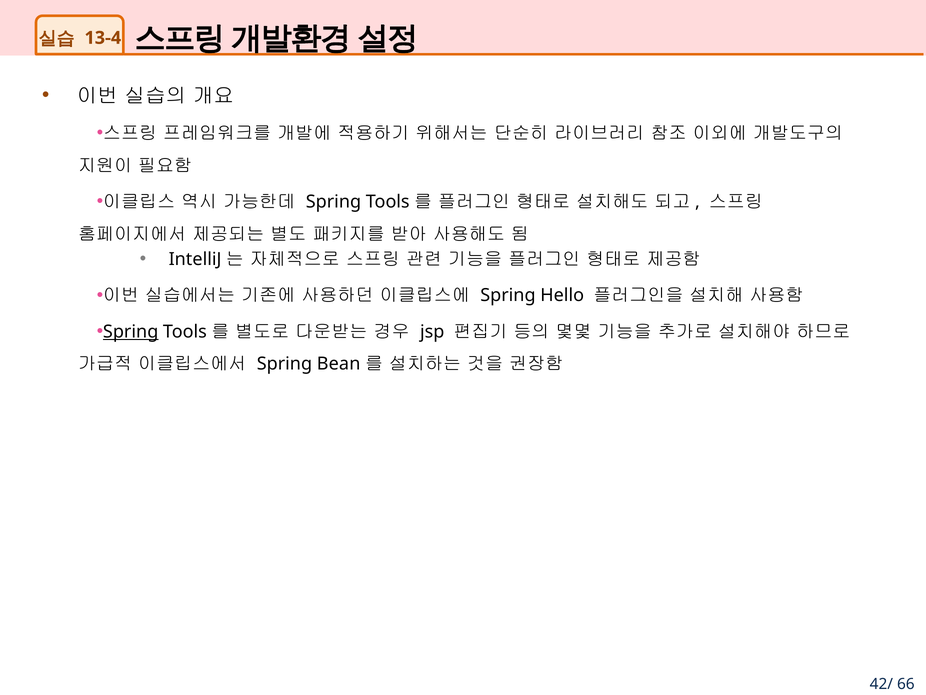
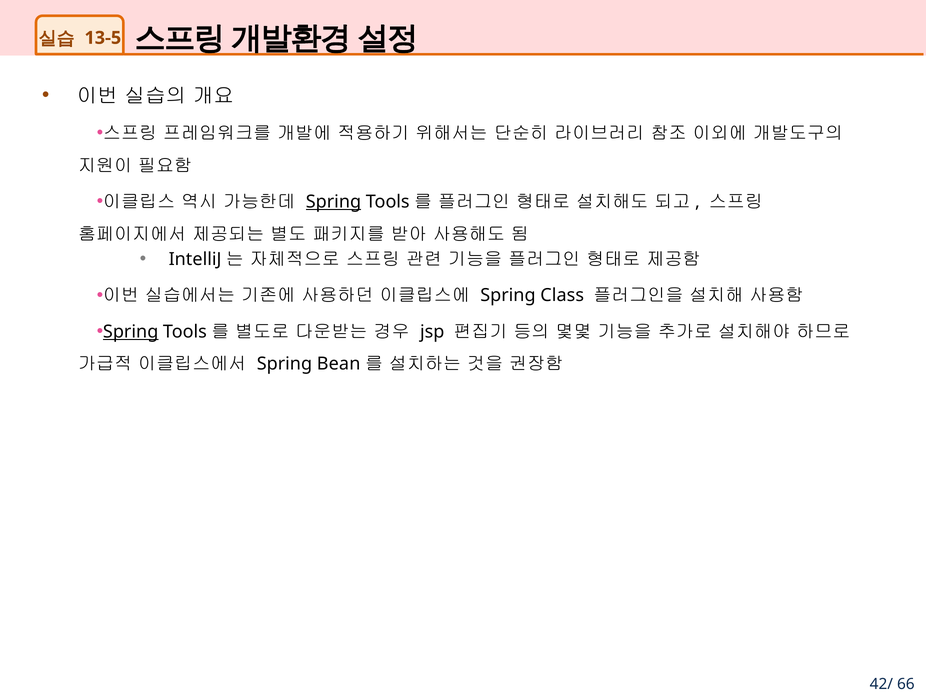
13-4: 13-4 -> 13-5
Spring at (333, 202) underline: none -> present
Hello: Hello -> Class
